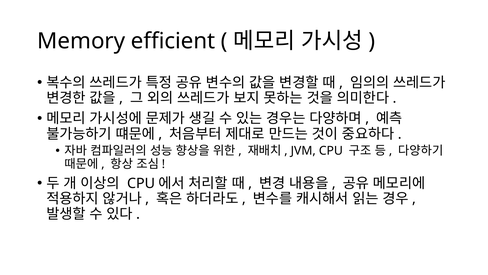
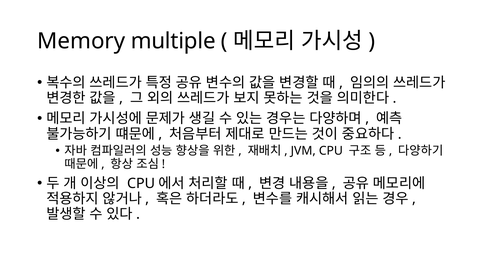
efficient: efficient -> multiple
